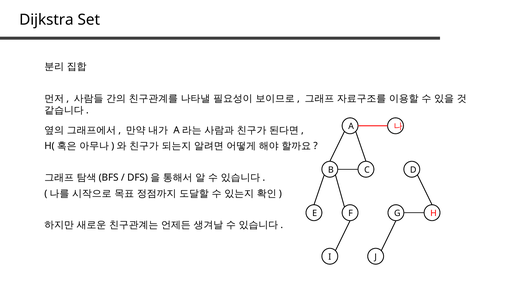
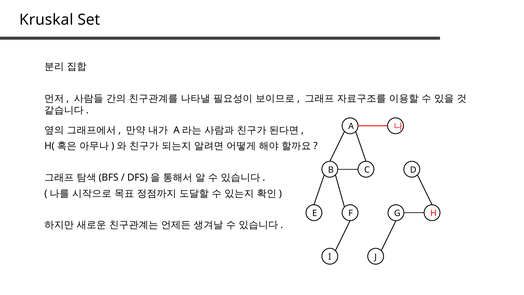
Dijkstra: Dijkstra -> Kruskal
